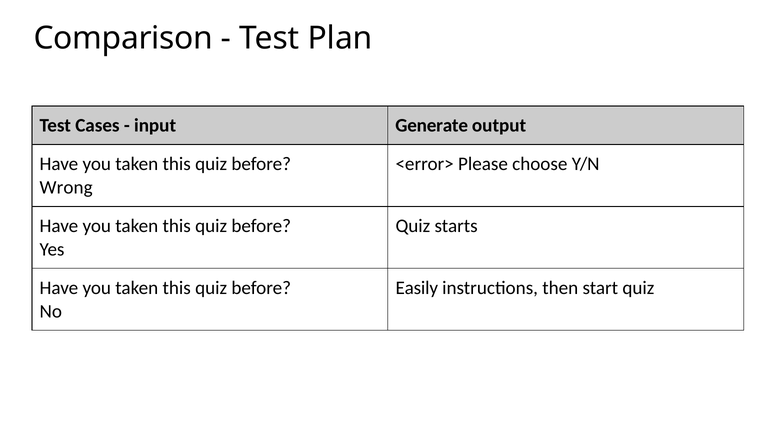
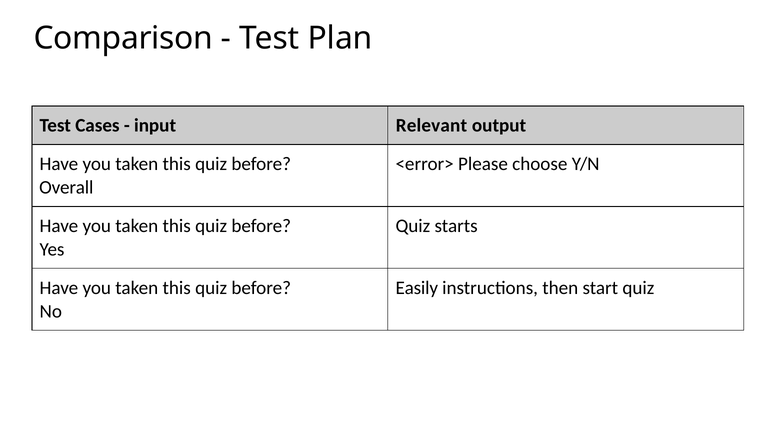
Generate: Generate -> Relevant
Wrong: Wrong -> Overall
